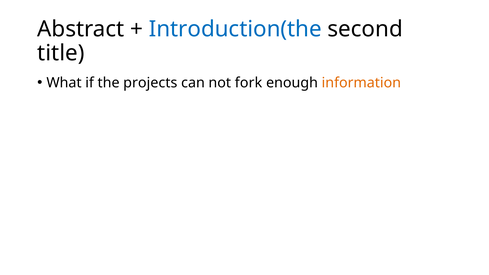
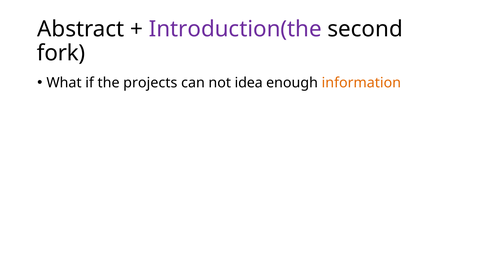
Introduction(the colour: blue -> purple
title: title -> fork
fork: fork -> idea
